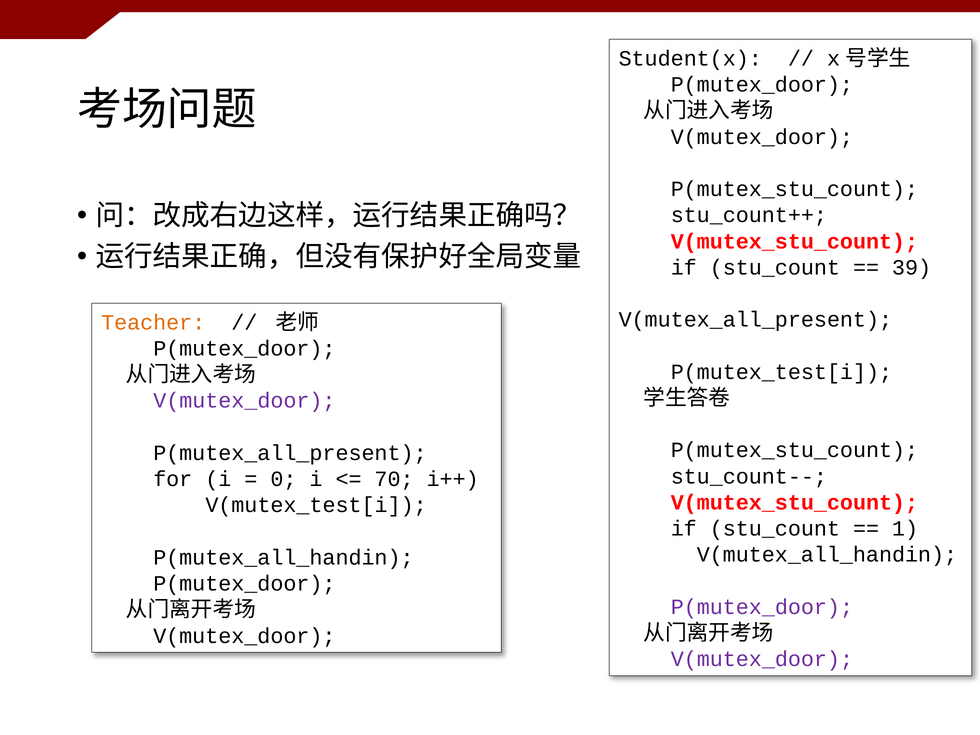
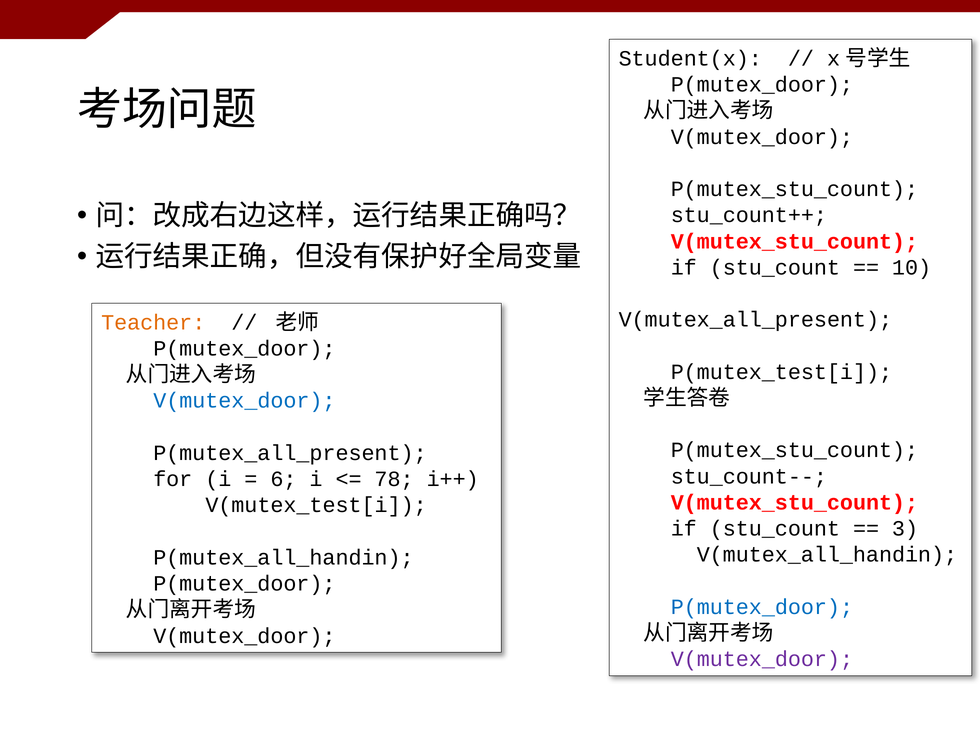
39: 39 -> 10
V(mutex_door at (244, 401) colour: purple -> blue
0: 0 -> 6
70: 70 -> 78
1: 1 -> 3
P(mutex_door at (762, 607) colour: purple -> blue
